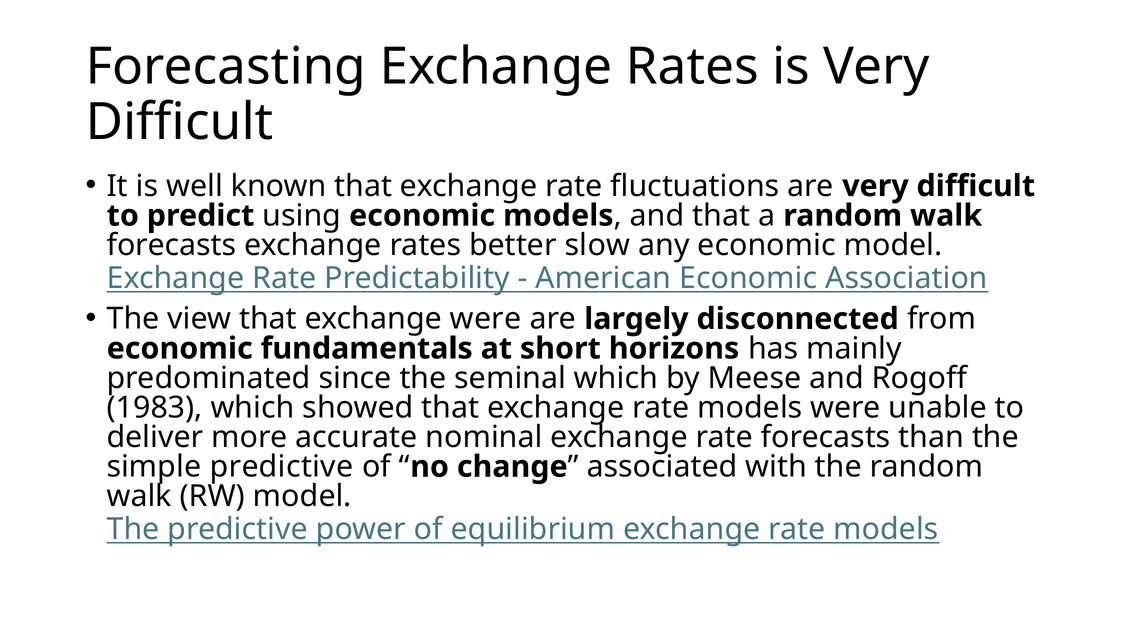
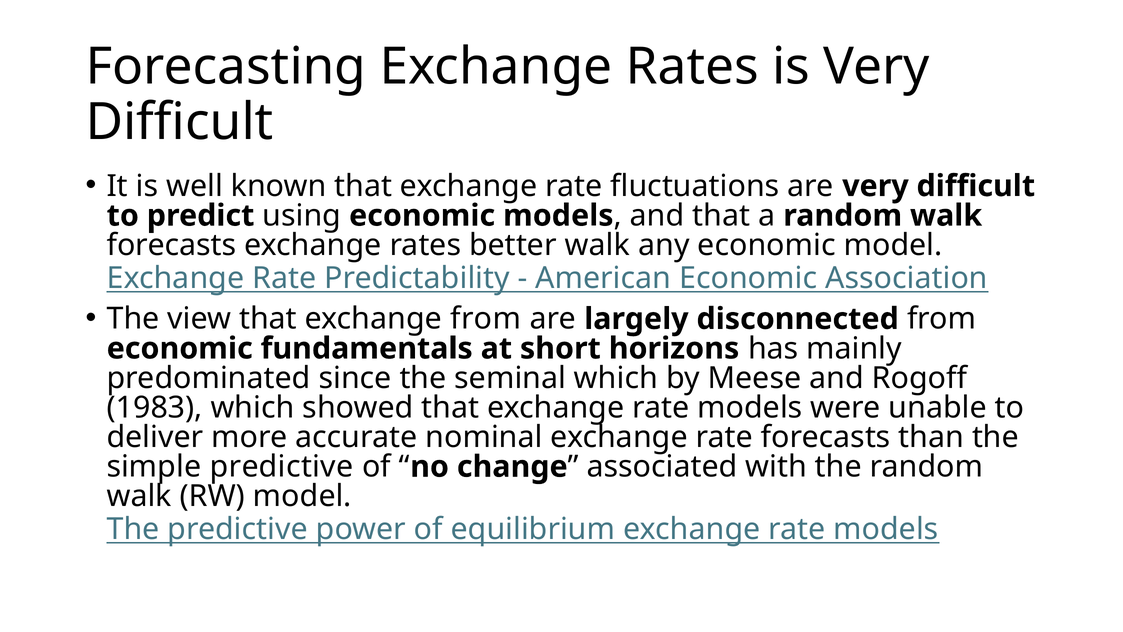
better slow: slow -> walk
exchange were: were -> from
